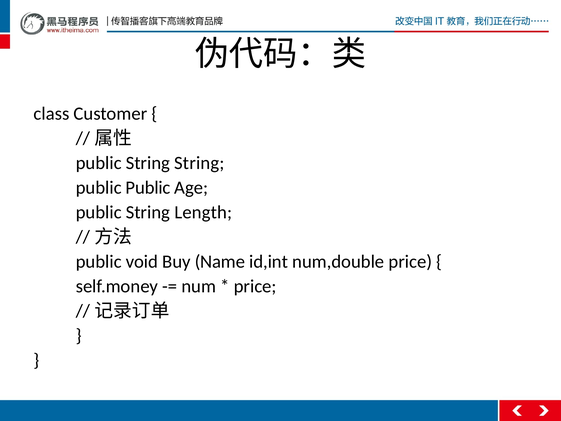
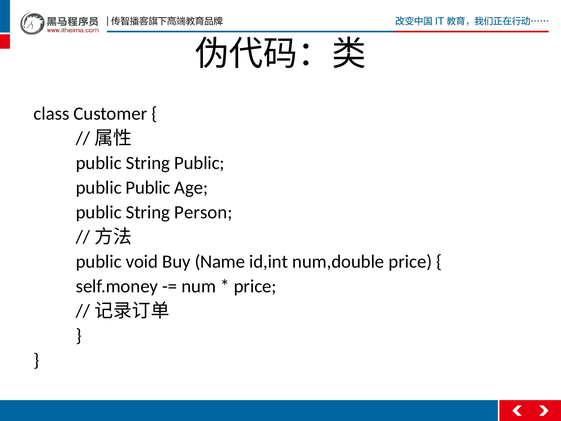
String String: String -> Public
Length: Length -> Person
